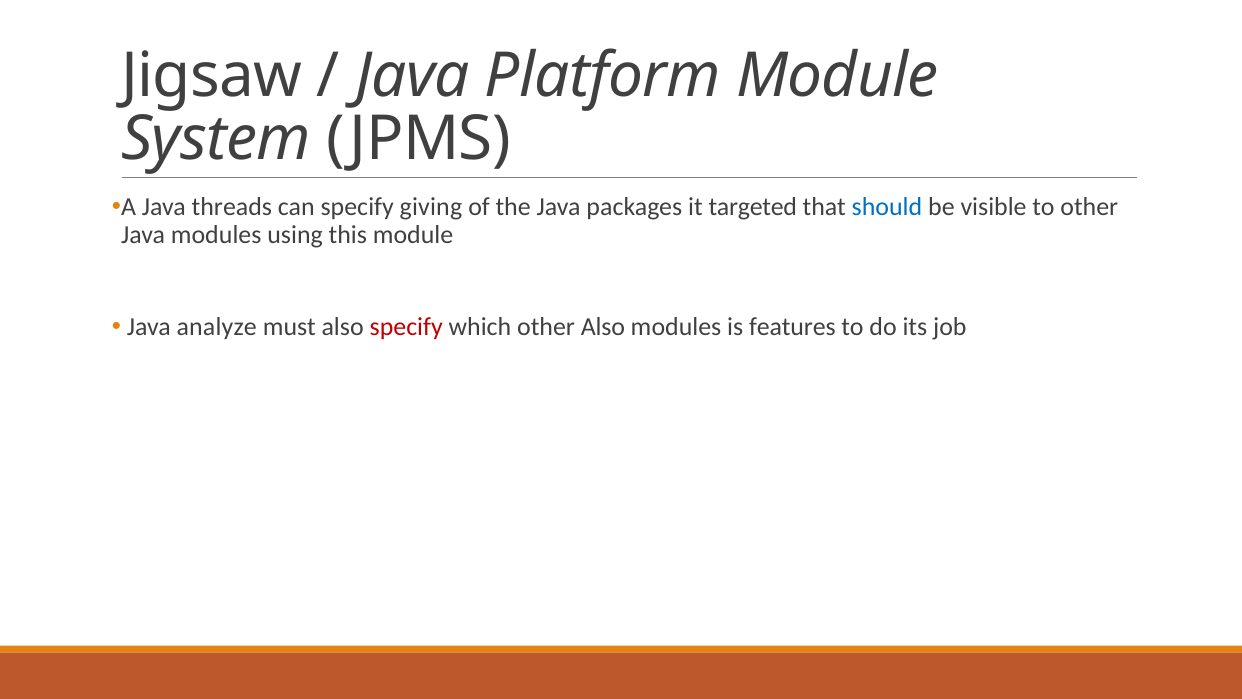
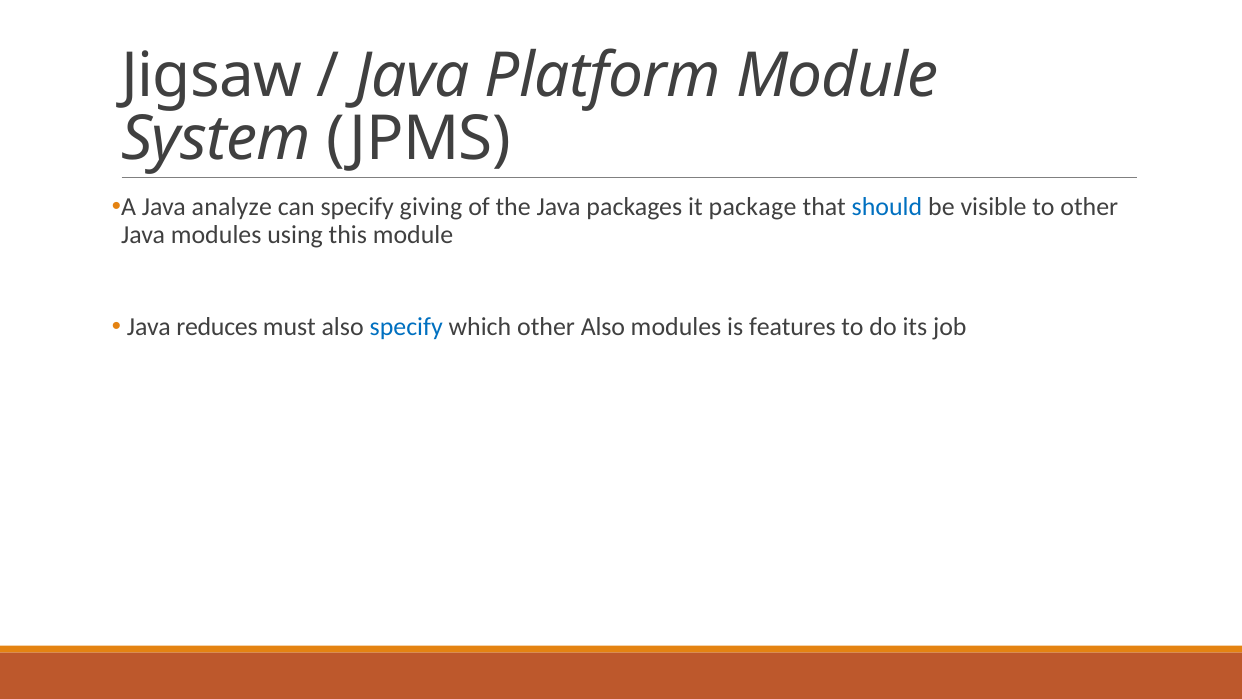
threads: threads -> analyze
targeted: targeted -> package
analyze: analyze -> reduces
specify at (406, 327) colour: red -> blue
